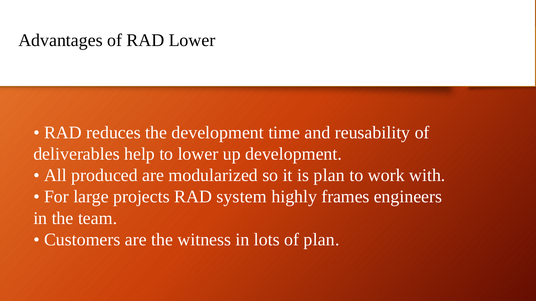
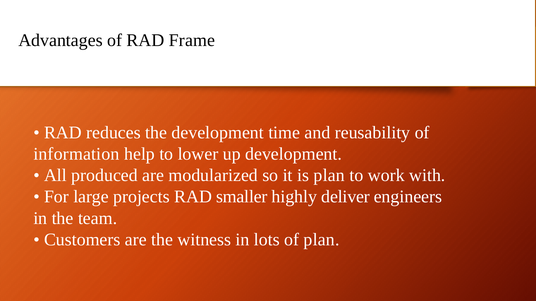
RAD Lower: Lower -> Frame
deliverables: deliverables -> information
system: system -> smaller
frames: frames -> deliver
